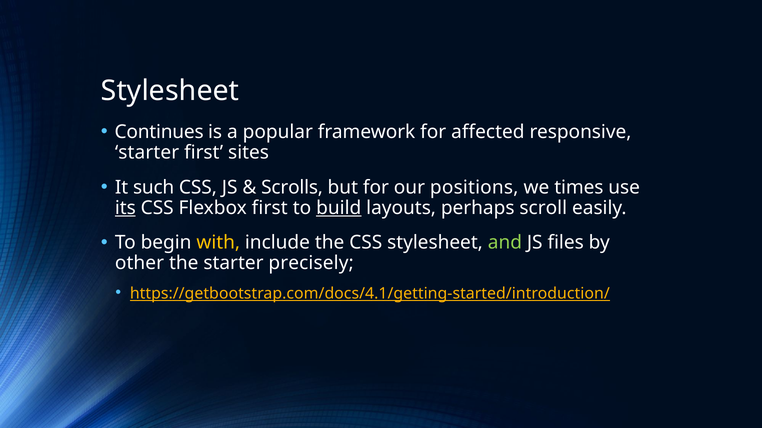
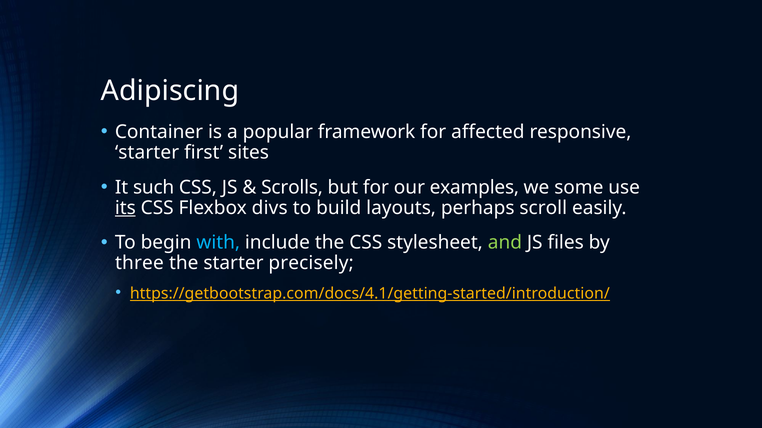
Stylesheet at (170, 91): Stylesheet -> Adipiscing
Continues: Continues -> Container
positions: positions -> examples
times: times -> some
Flexbox first: first -> divs
build underline: present -> none
with colour: yellow -> light blue
other: other -> three
